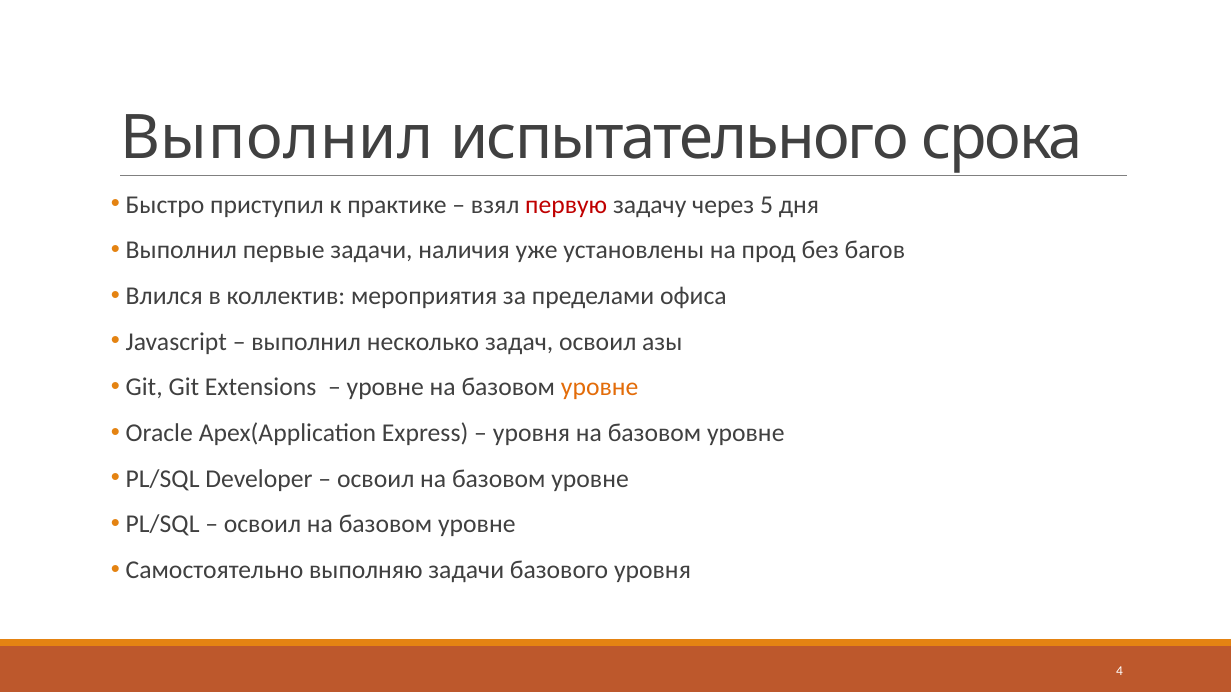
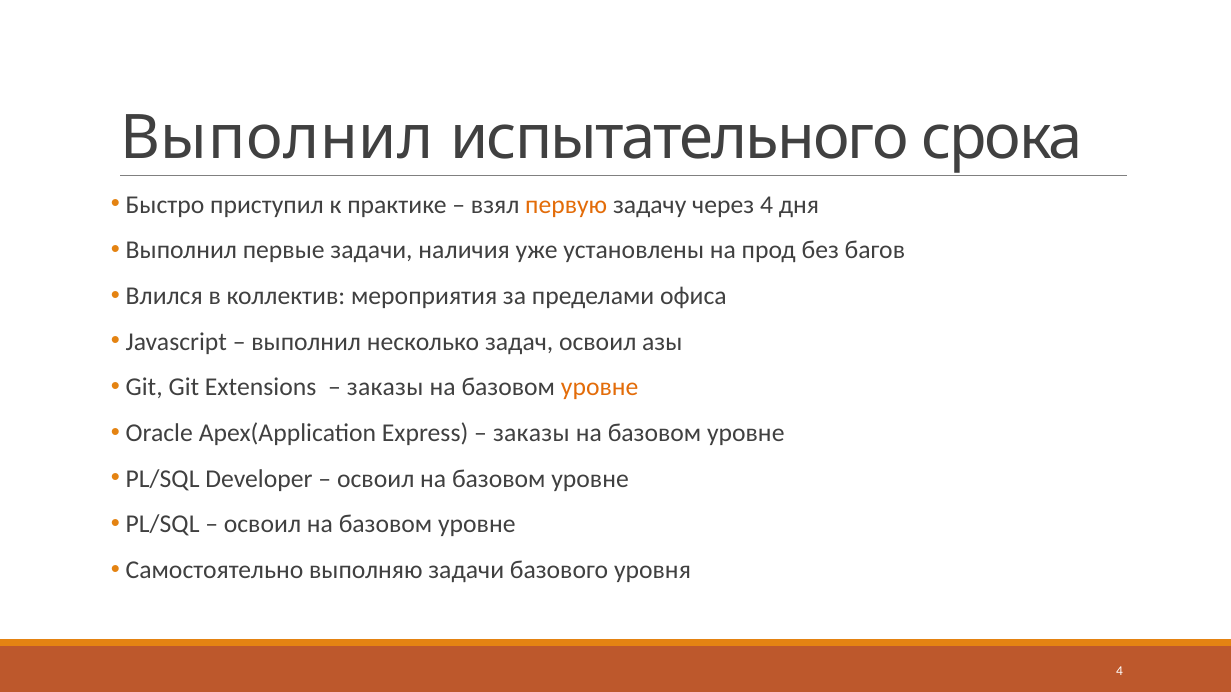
первую colour: red -> orange
через 5: 5 -> 4
уровне at (385, 387): уровне -> заказы
уровня at (531, 433): уровня -> заказы
